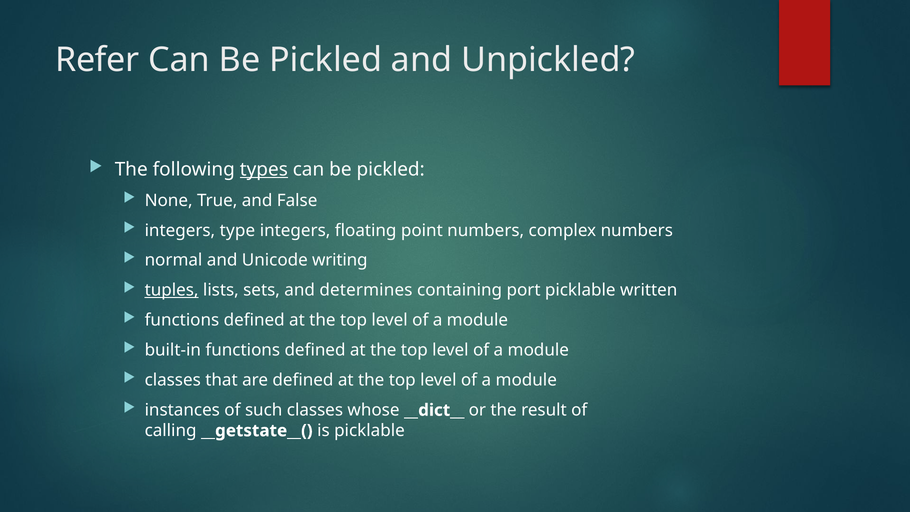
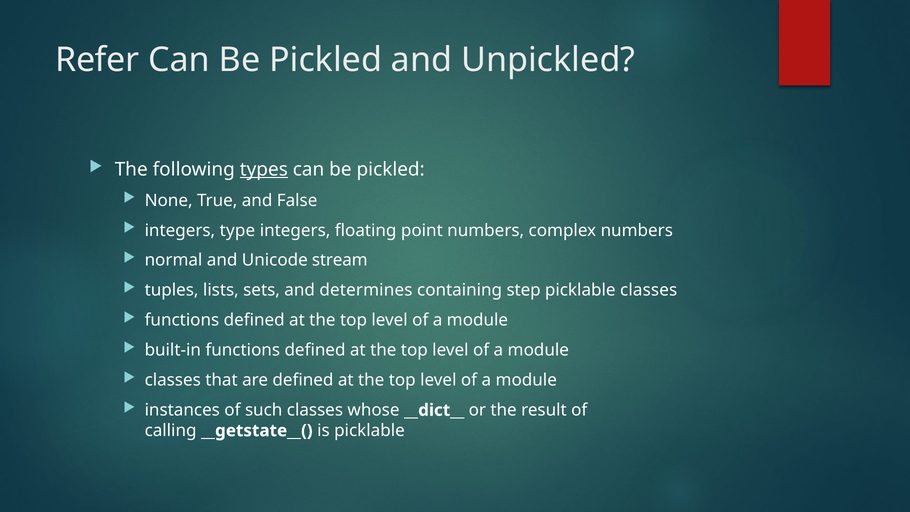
writing: writing -> stream
tuples underline: present -> none
port: port -> step
picklable written: written -> classes
